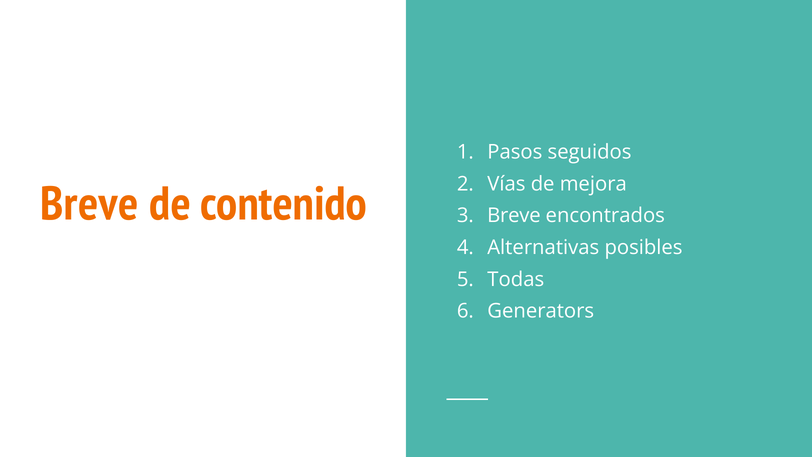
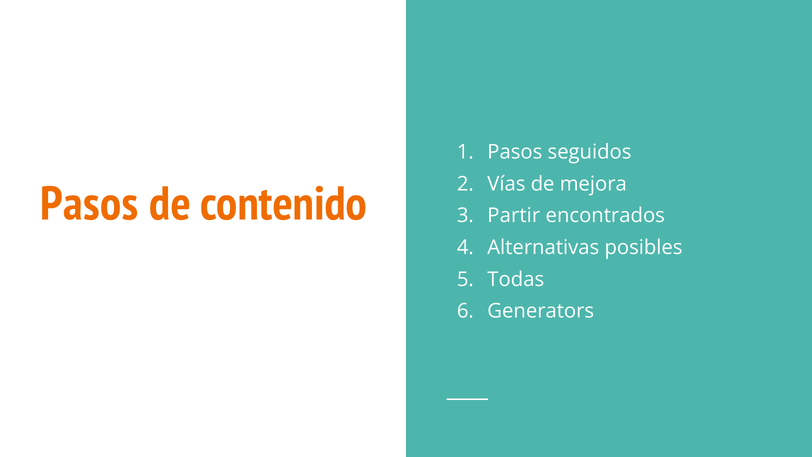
Breve at (89, 204): Breve -> Pasos
Breve at (514, 216): Breve -> Partir
